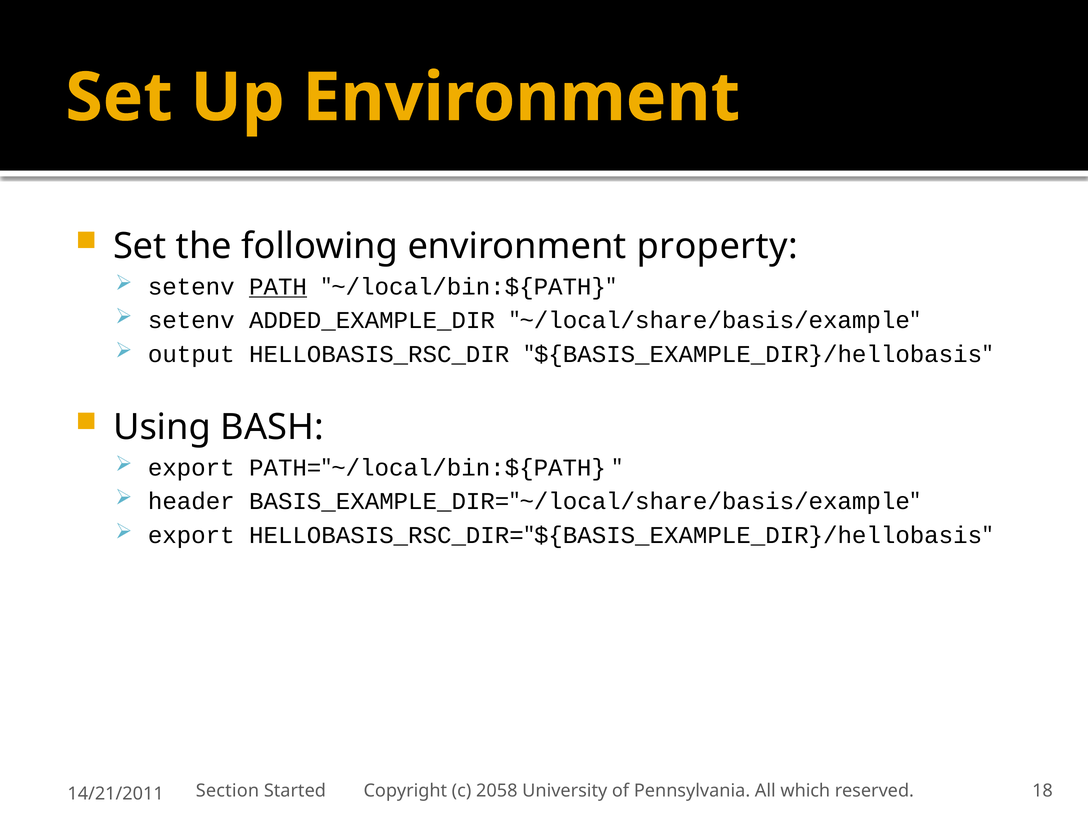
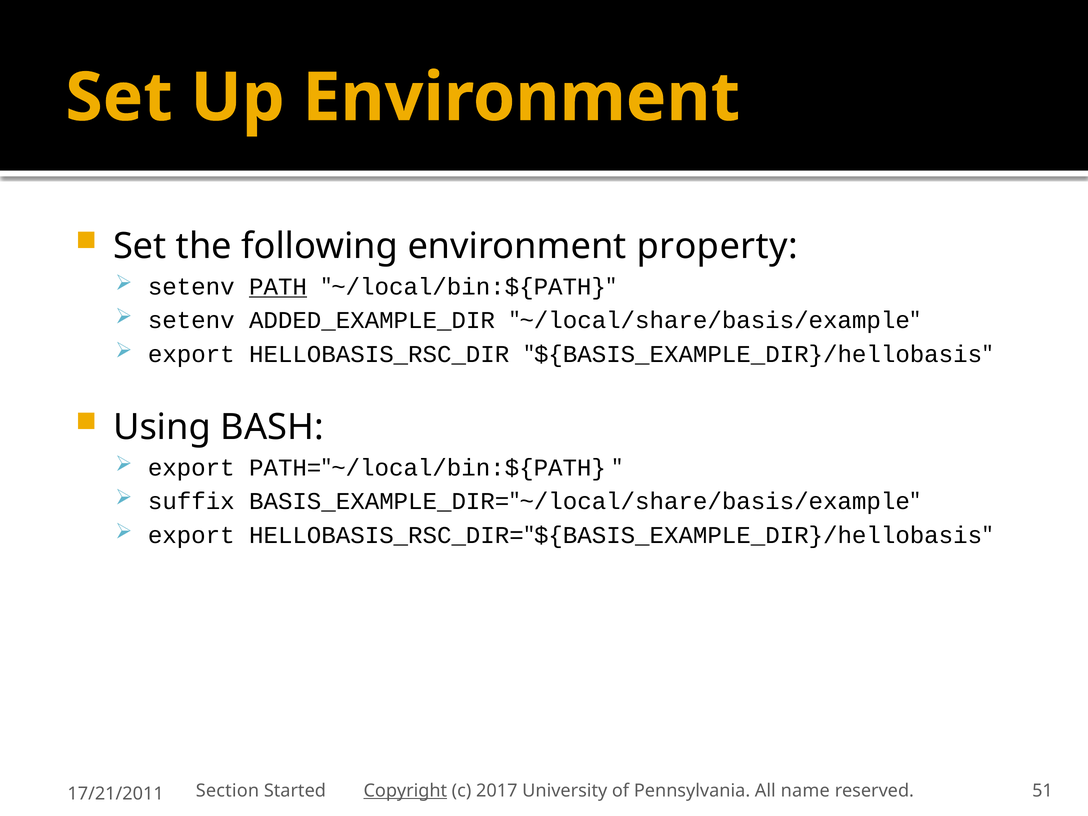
output at (191, 354): output -> export
header: header -> suffix
Copyright underline: none -> present
2058: 2058 -> 2017
which: which -> name
18: 18 -> 51
14/21/2011: 14/21/2011 -> 17/21/2011
